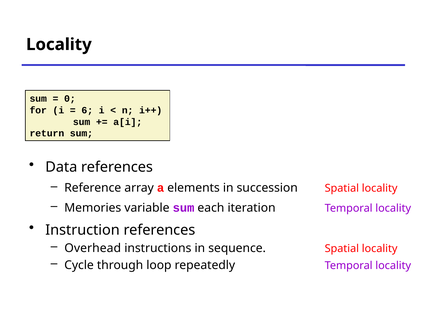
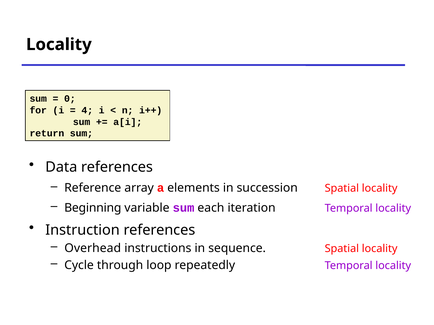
6: 6 -> 4
Memories: Memories -> Beginning
